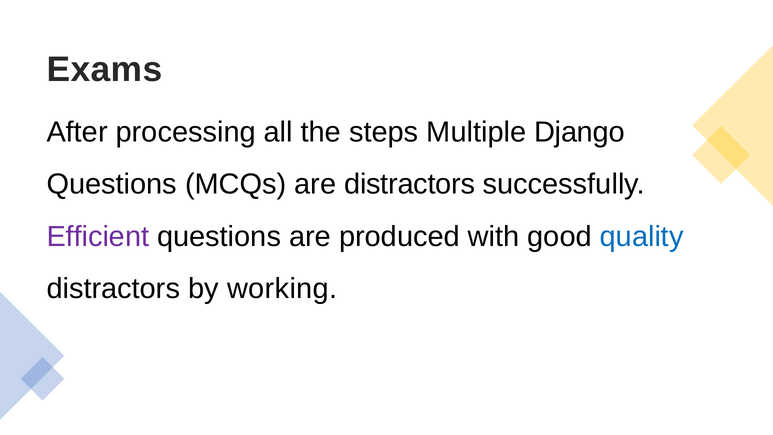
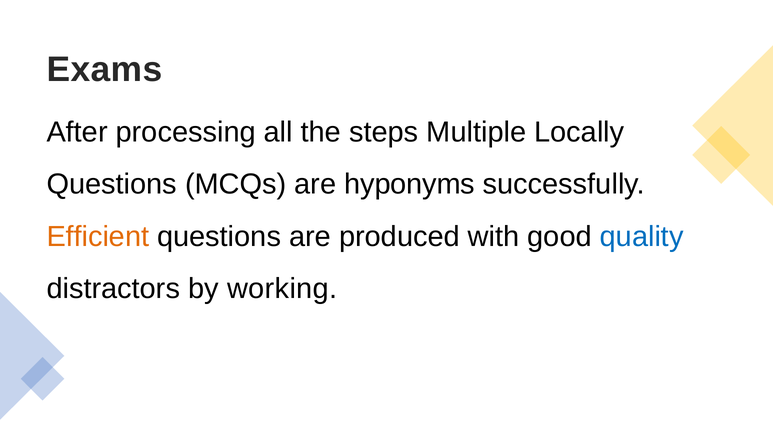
Django: Django -> Locally
are distractors: distractors -> hyponyms
Efficient colour: purple -> orange
